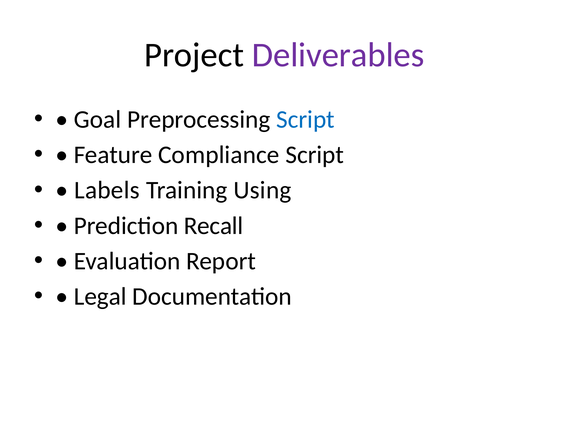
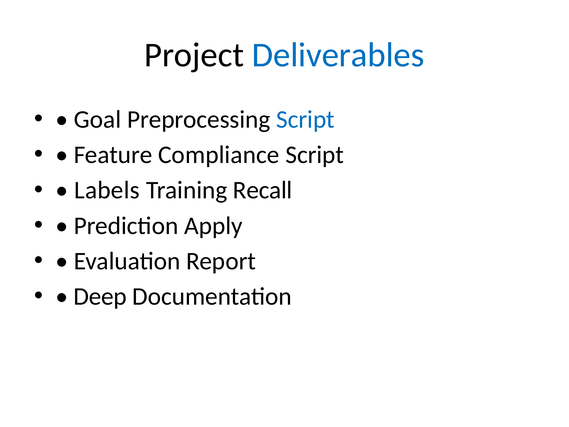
Deliverables colour: purple -> blue
Using: Using -> Recall
Recall: Recall -> Apply
Legal: Legal -> Deep
